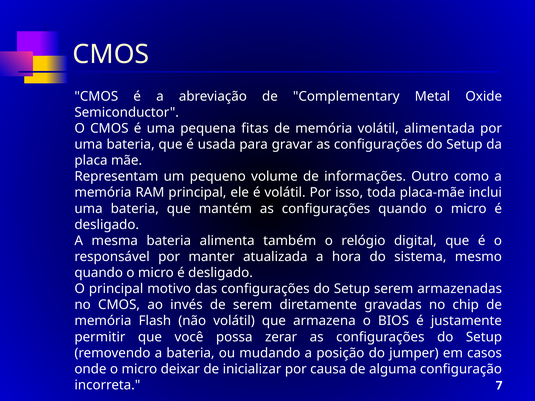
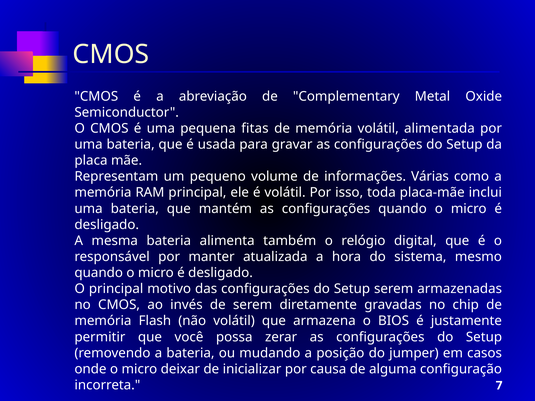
Outro: Outro -> Várias
